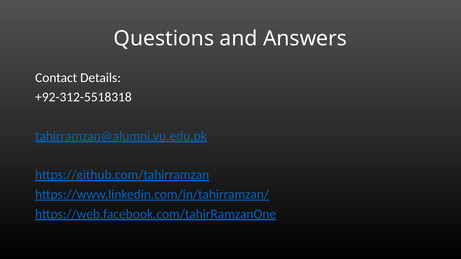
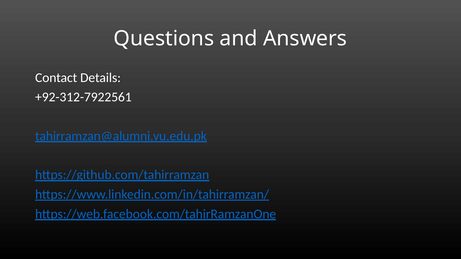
+92-312-5518318: +92-312-5518318 -> +92-312-7922561
